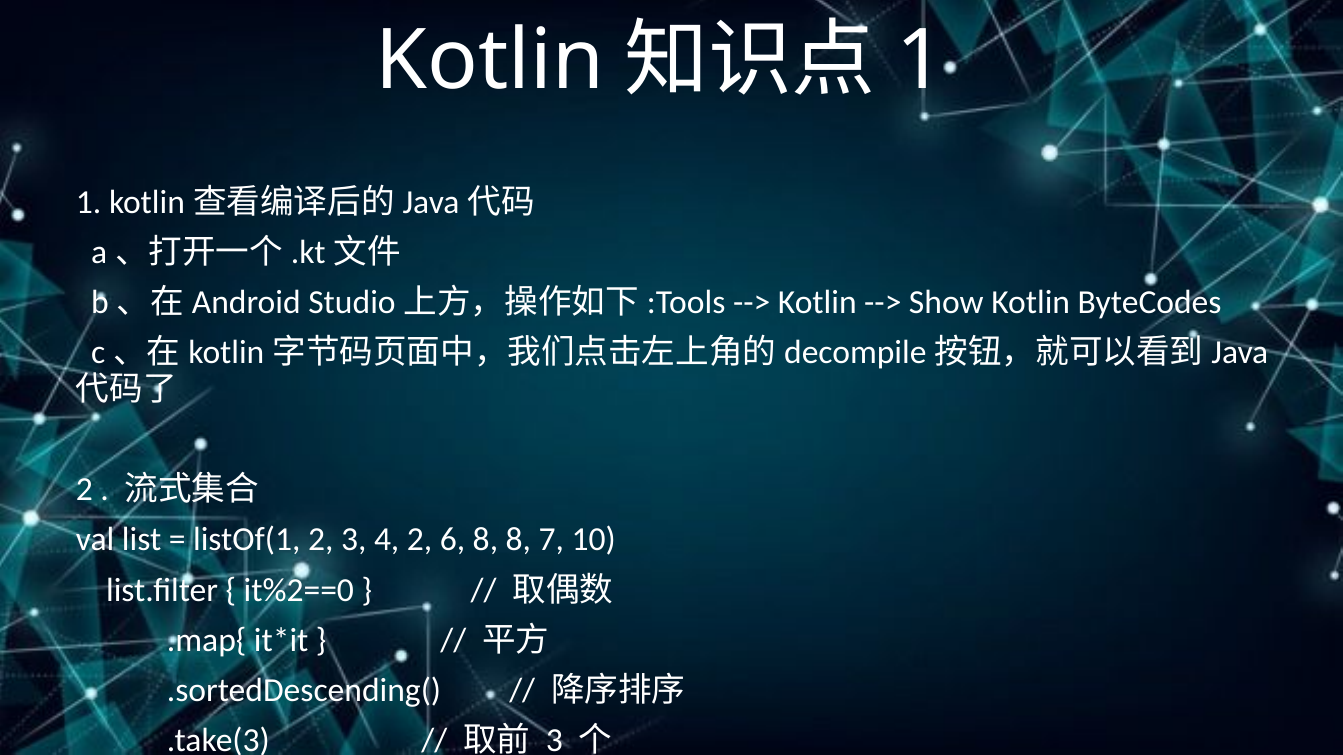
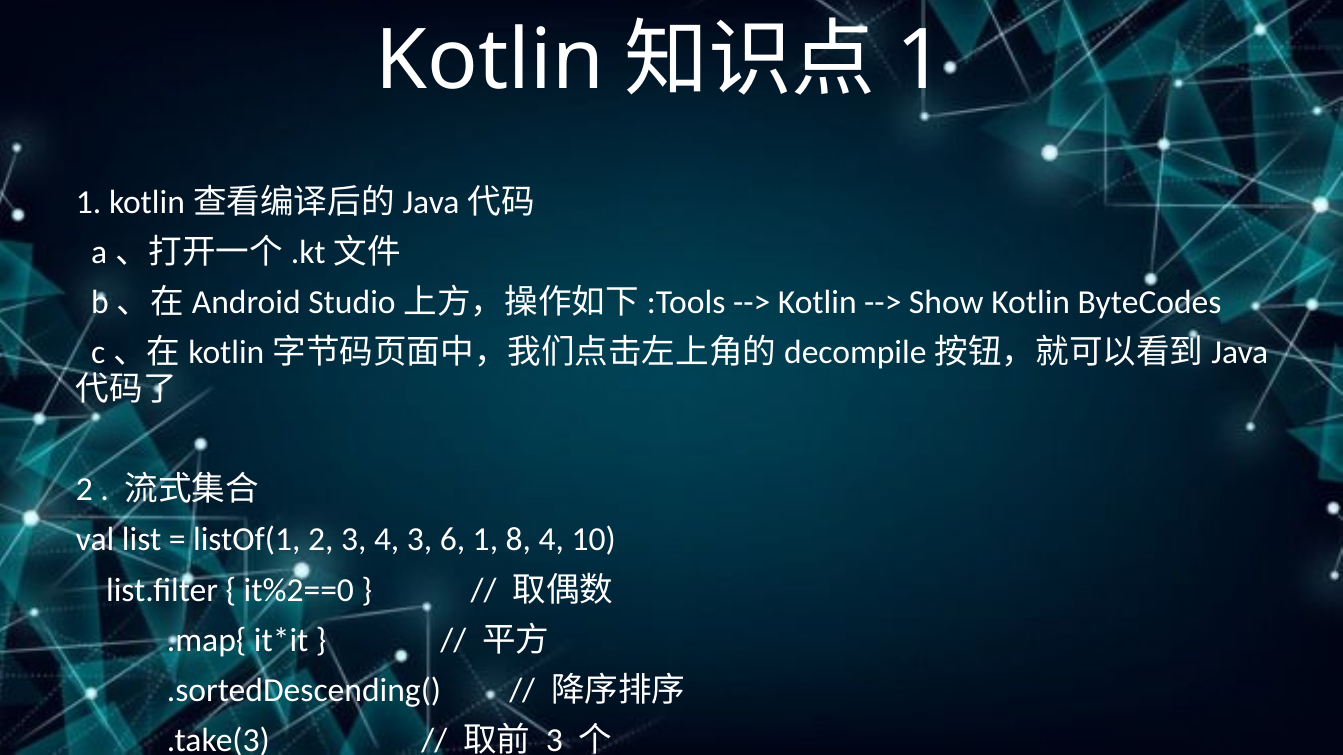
4 2: 2 -> 3
6 8: 8 -> 1
8 7: 7 -> 4
